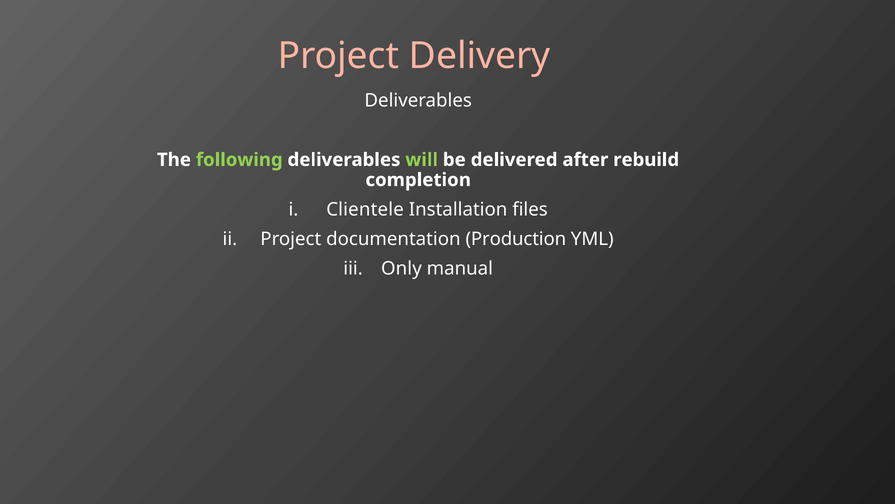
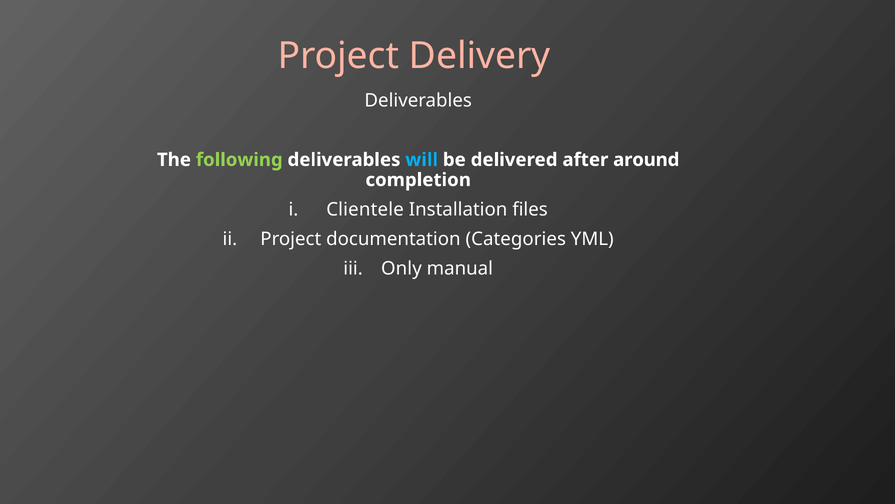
will colour: light green -> light blue
rebuild: rebuild -> around
Production: Production -> Categories
